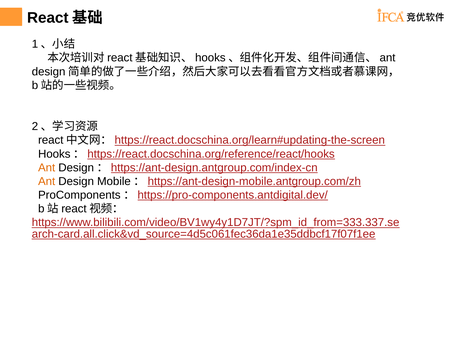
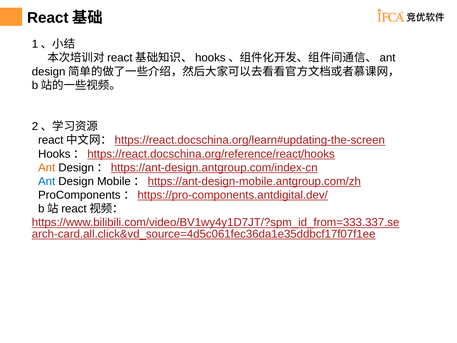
Ant at (47, 181) colour: orange -> blue
